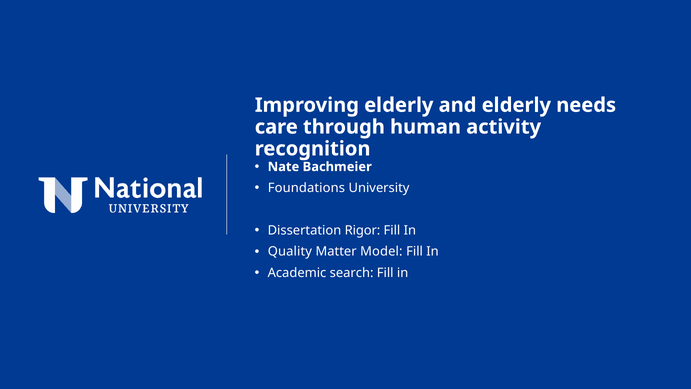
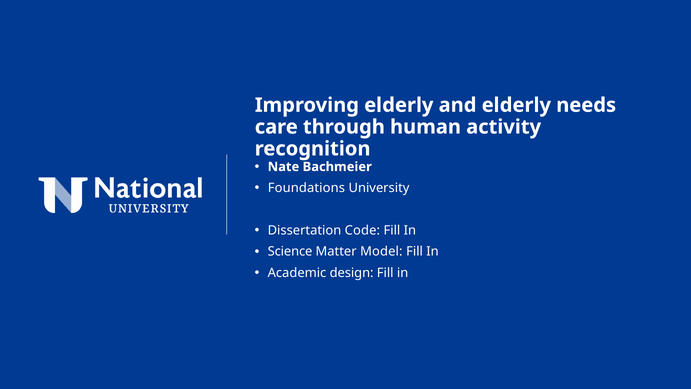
Rigor: Rigor -> Code
Quality: Quality -> Science
search: search -> design
